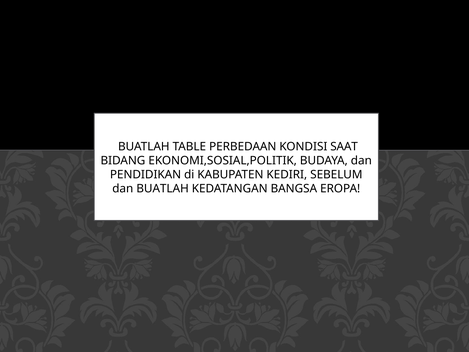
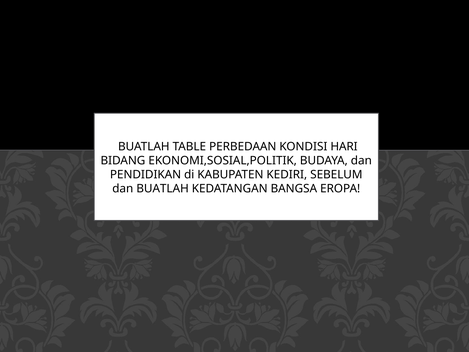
SAAT: SAAT -> HARI
